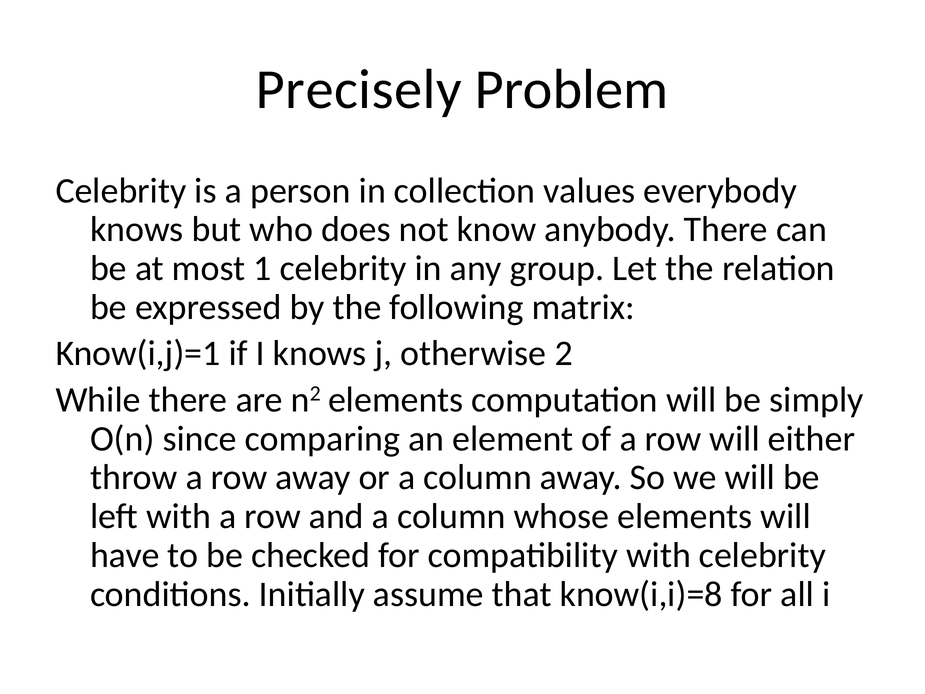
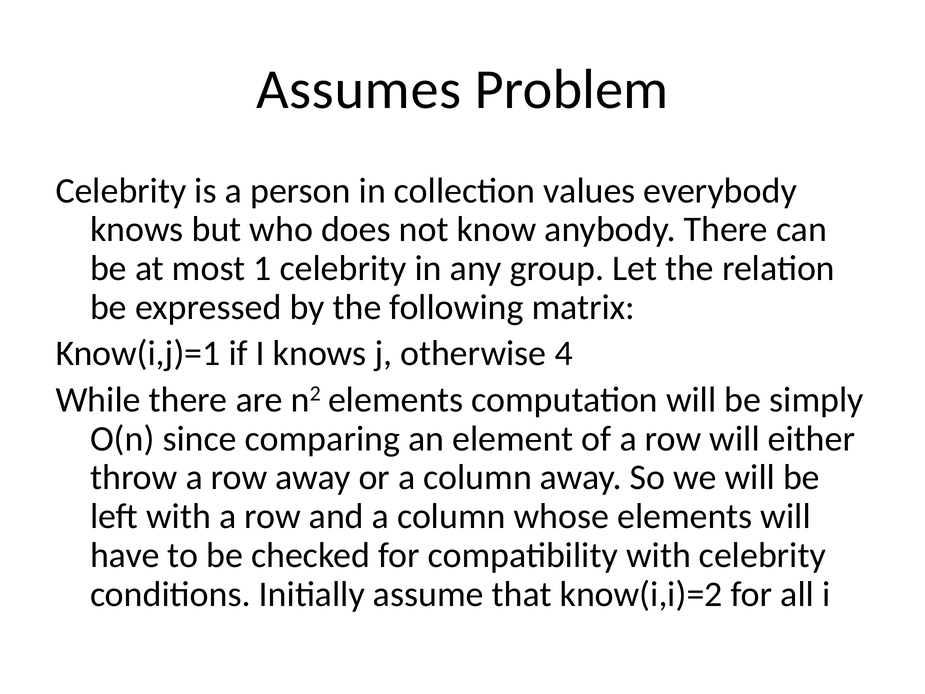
Precisely: Precisely -> Assumes
2: 2 -> 4
know(i,i)=8: know(i,i)=8 -> know(i,i)=2
